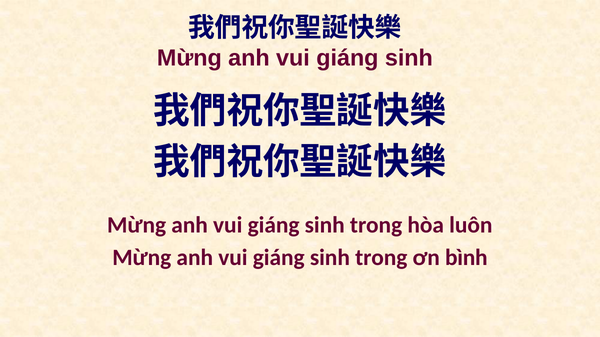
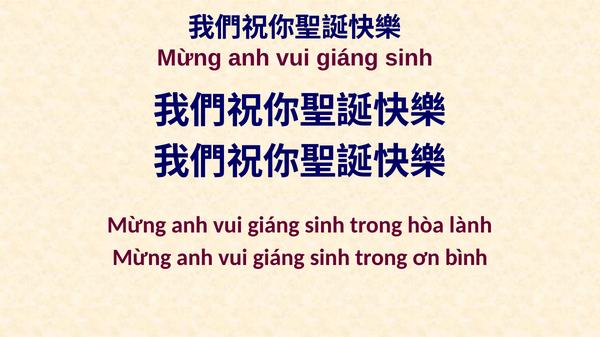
luôn: luôn -> lành
